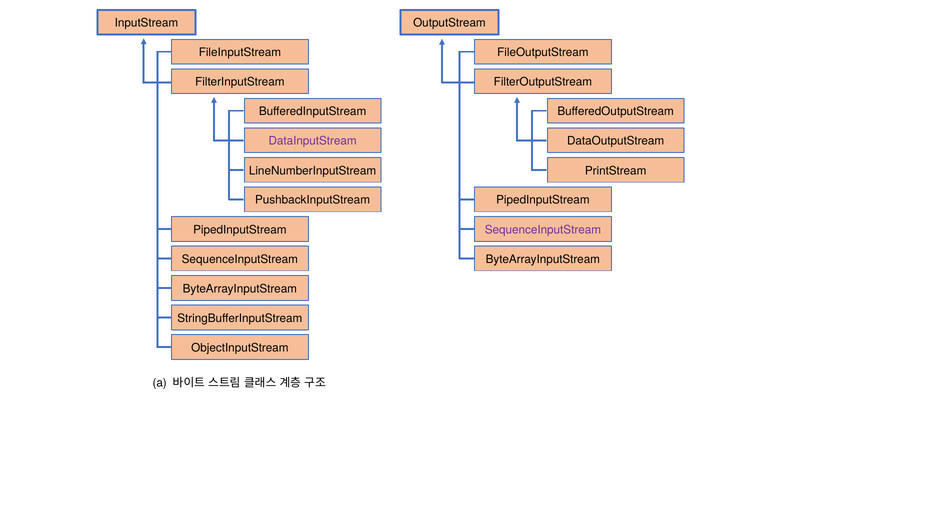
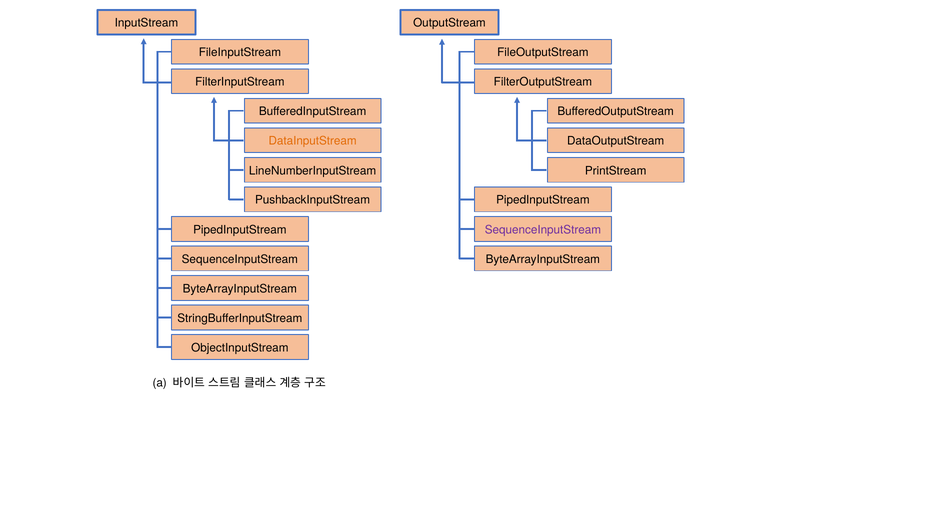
DataInputStream colour: purple -> orange
